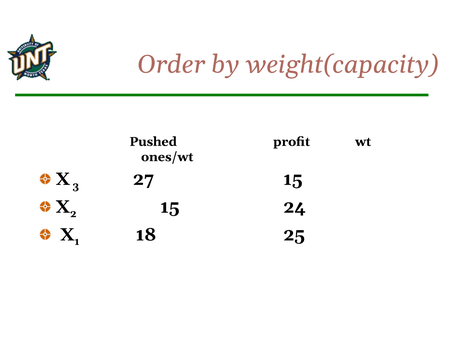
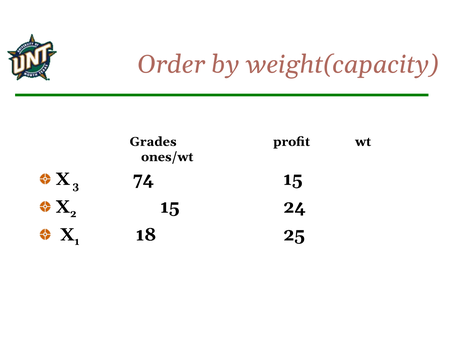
Pushed: Pushed -> Grades
27: 27 -> 74
